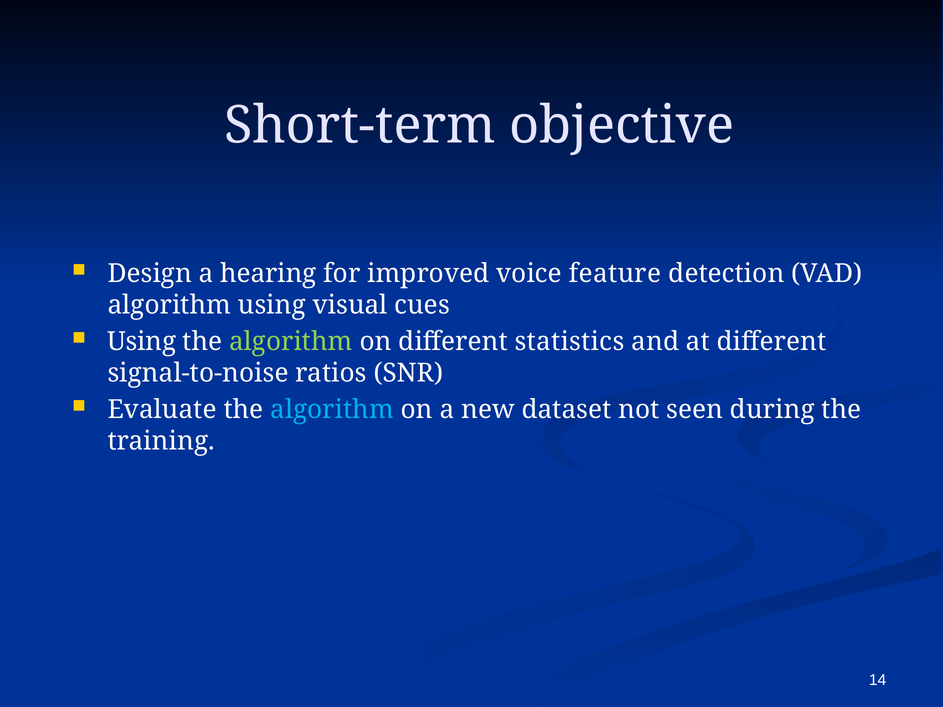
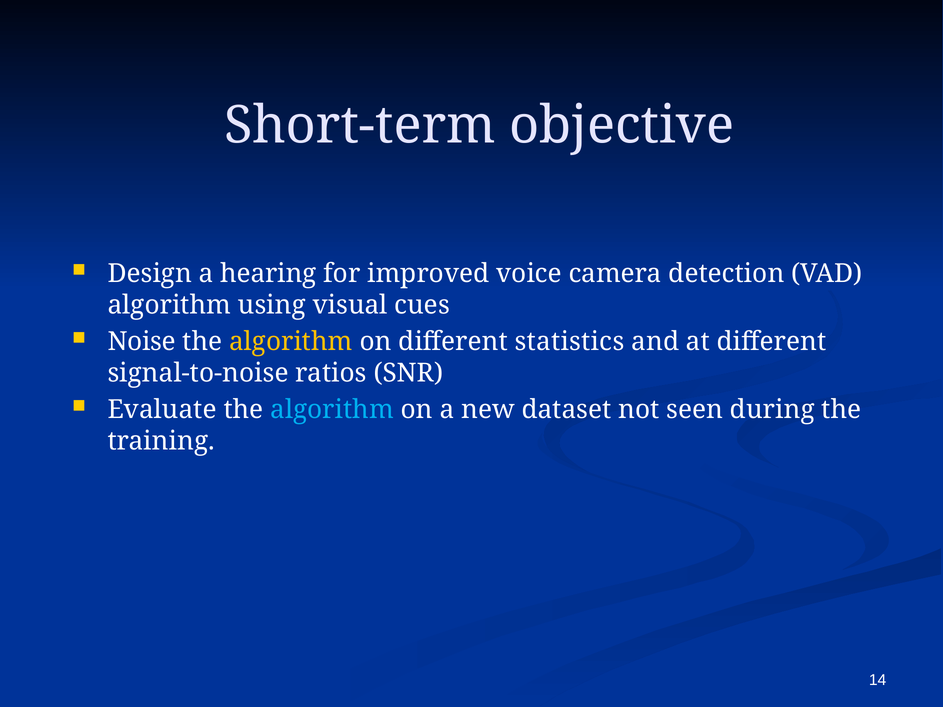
feature: feature -> camera
Using at (142, 342): Using -> Noise
algorithm at (291, 342) colour: light green -> yellow
